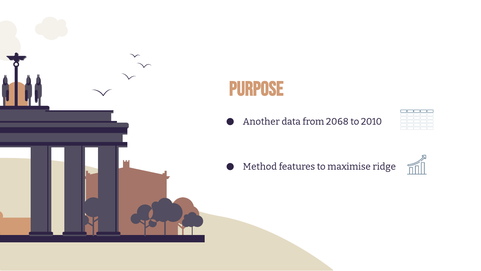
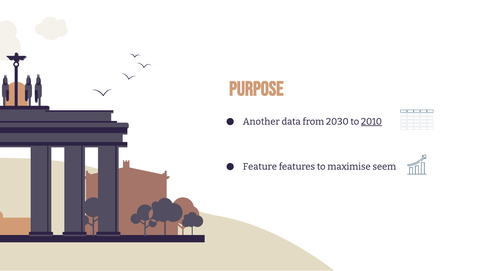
2068: 2068 -> 2030
2010 underline: none -> present
Method: Method -> Feature
ridge: ridge -> seem
